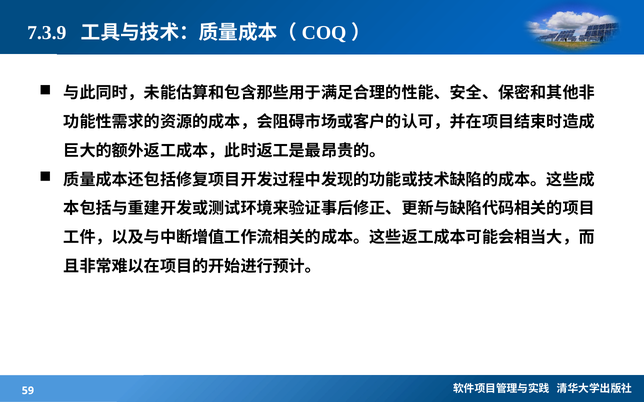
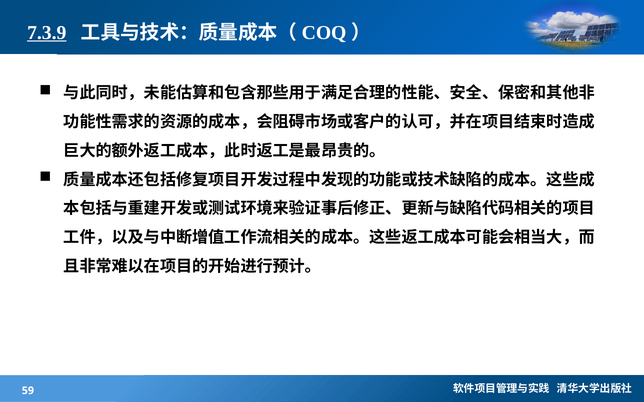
7.3.9 underline: none -> present
